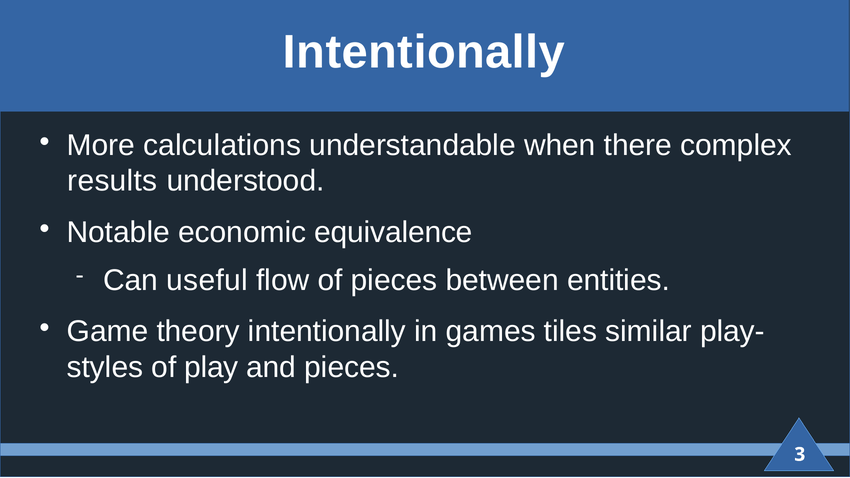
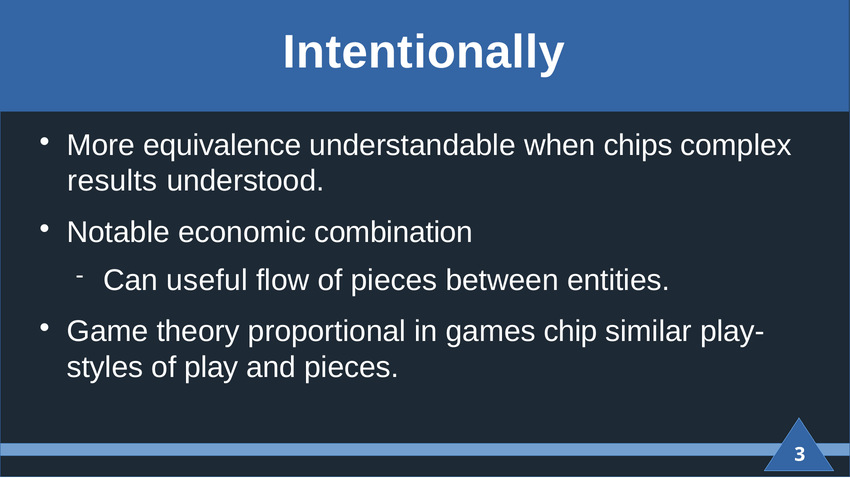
calculations: calculations -> equivalence
there: there -> chips
equivalence: equivalence -> combination
theory intentionally: intentionally -> proportional
tiles: tiles -> chip
